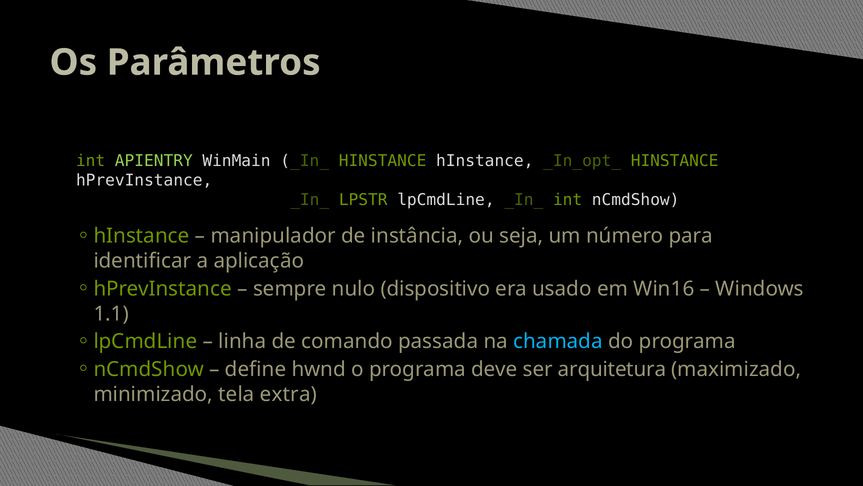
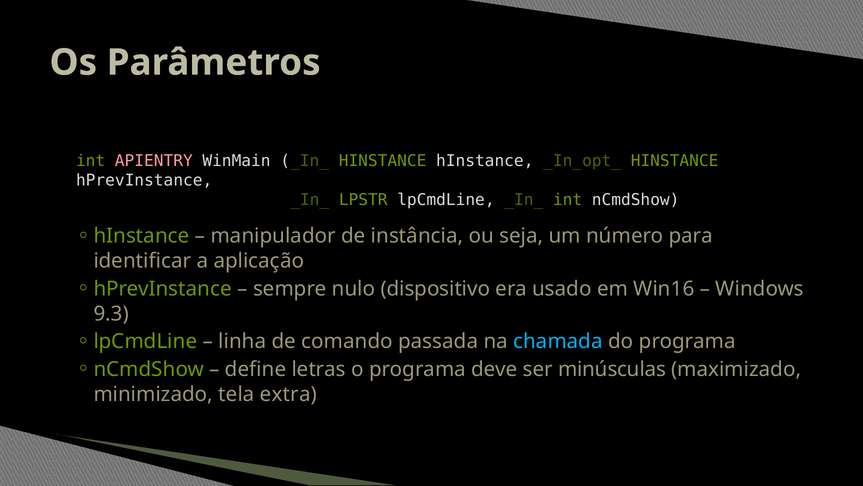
APIENTRY colour: light green -> pink
1.1: 1.1 -> 9.3
hwnd: hwnd -> letras
arquitetura: arquitetura -> minúsculas
